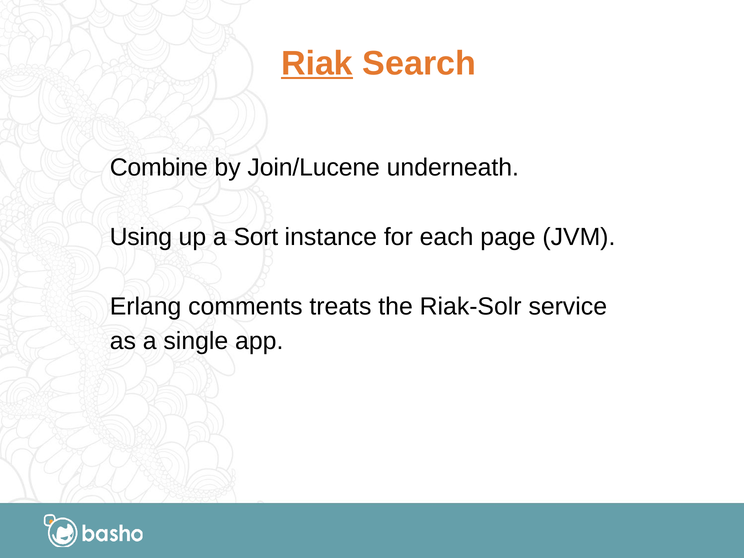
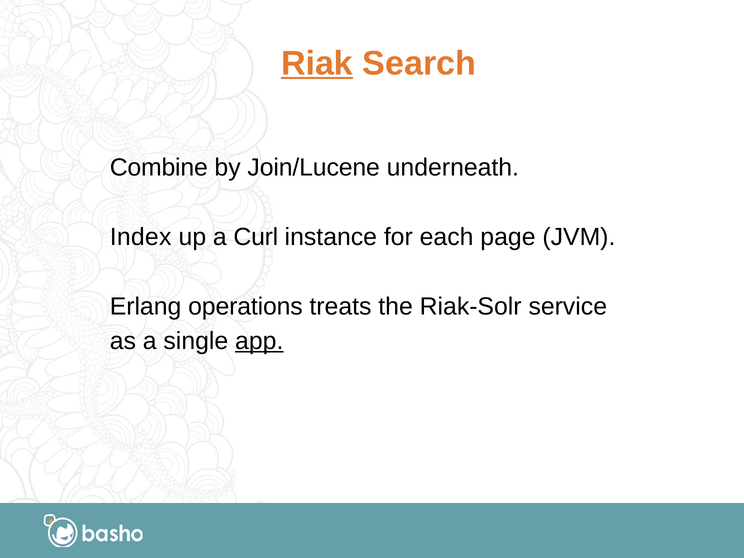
Using: Using -> Index
Sort: Sort -> Curl
comments: comments -> operations
app underline: none -> present
